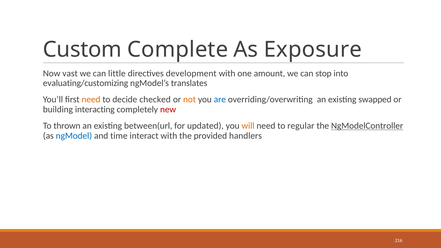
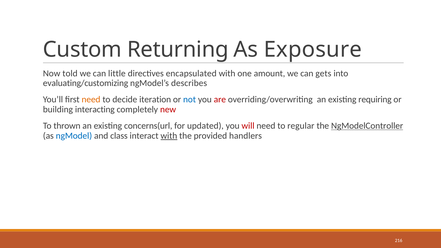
Complete: Complete -> Returning
vast: vast -> told
development: development -> encapsulated
stop: stop -> gets
translates: translates -> describes
checked: checked -> iteration
not colour: orange -> blue
are colour: blue -> red
swapped: swapped -> requiring
between(url: between(url -> concerns(url
will colour: orange -> red
time: time -> class
with at (169, 136) underline: none -> present
